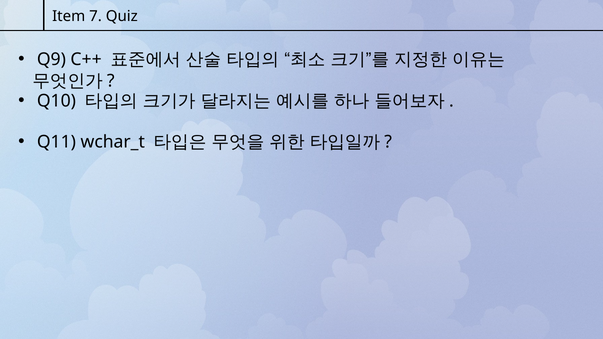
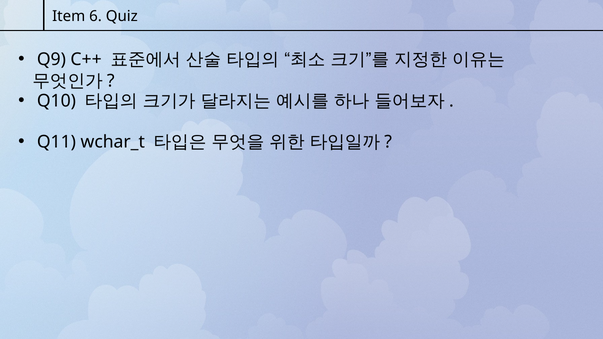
7: 7 -> 6
